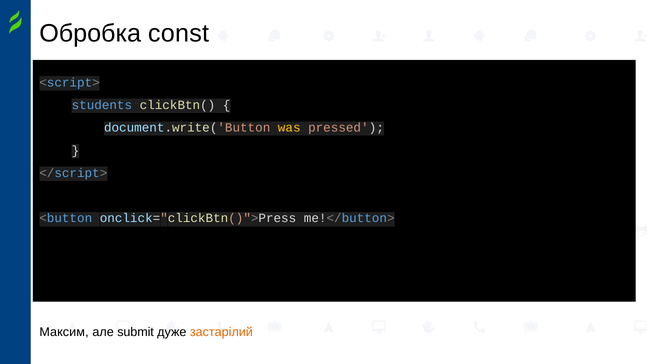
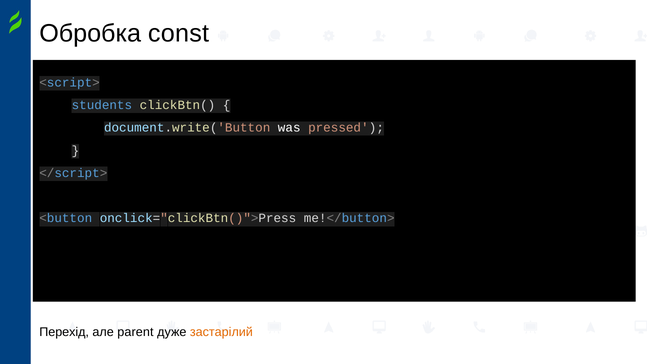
was colour: yellow -> white
Максим: Максим -> Перехід
submit: submit -> parent
